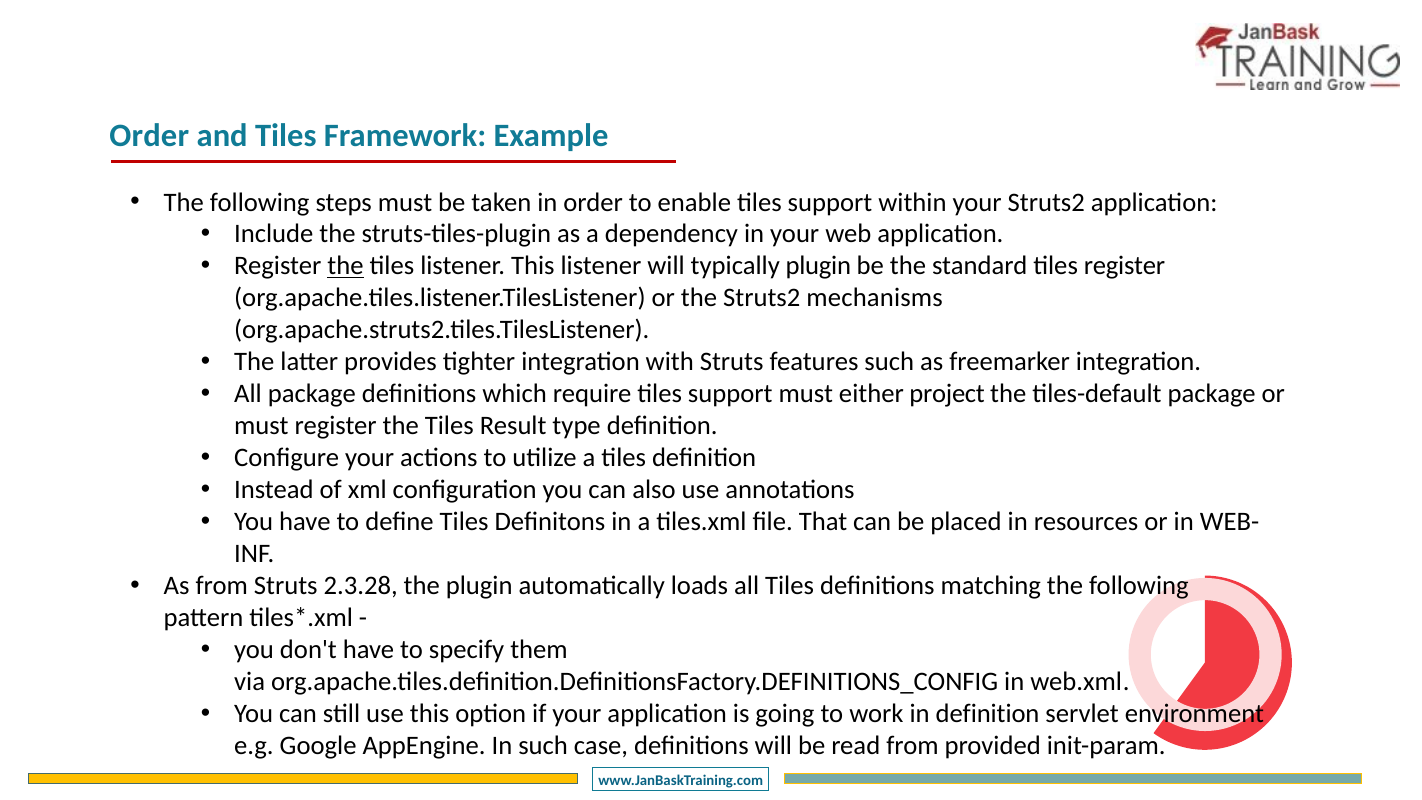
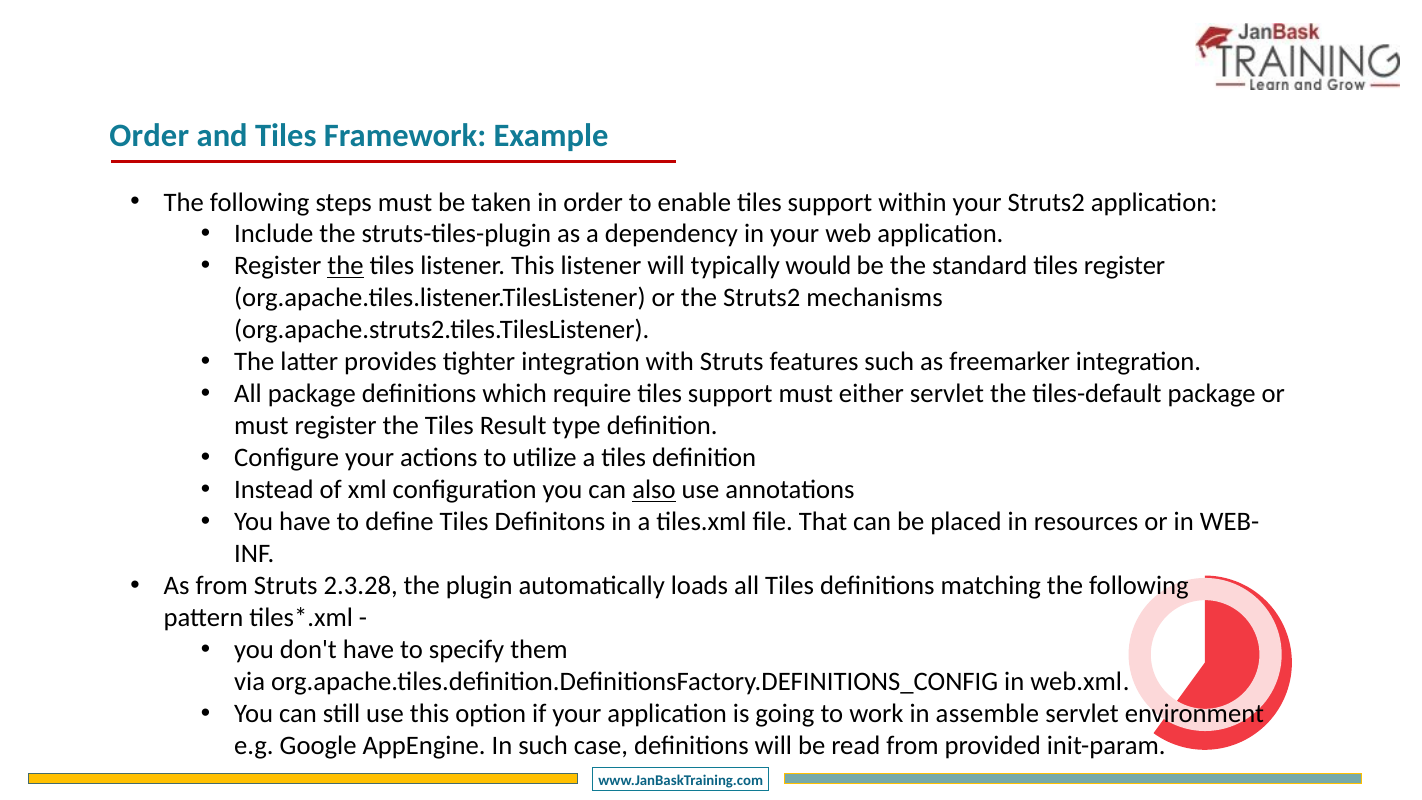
typically plugin: plugin -> would
either project: project -> servlet
also underline: none -> present
in definition: definition -> assemble
